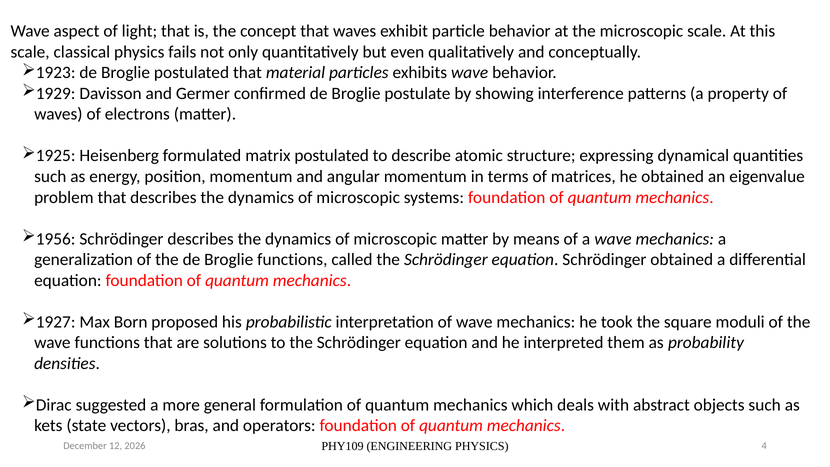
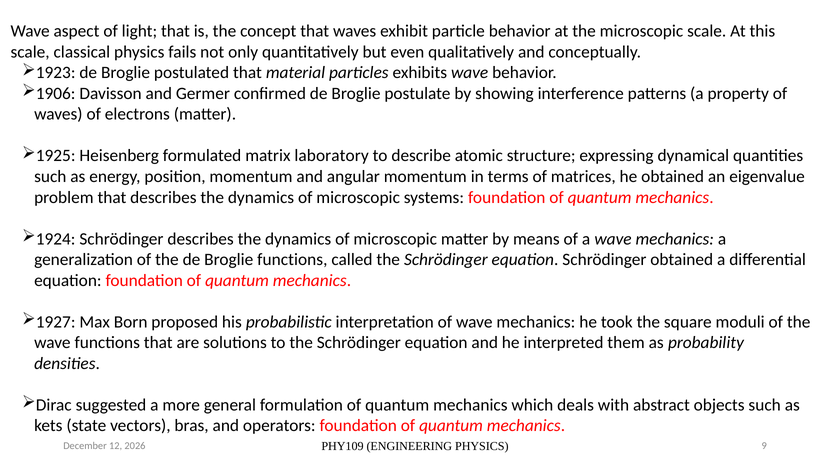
1929: 1929 -> 1906
matrix postulated: postulated -> laboratory
1956: 1956 -> 1924
4: 4 -> 9
